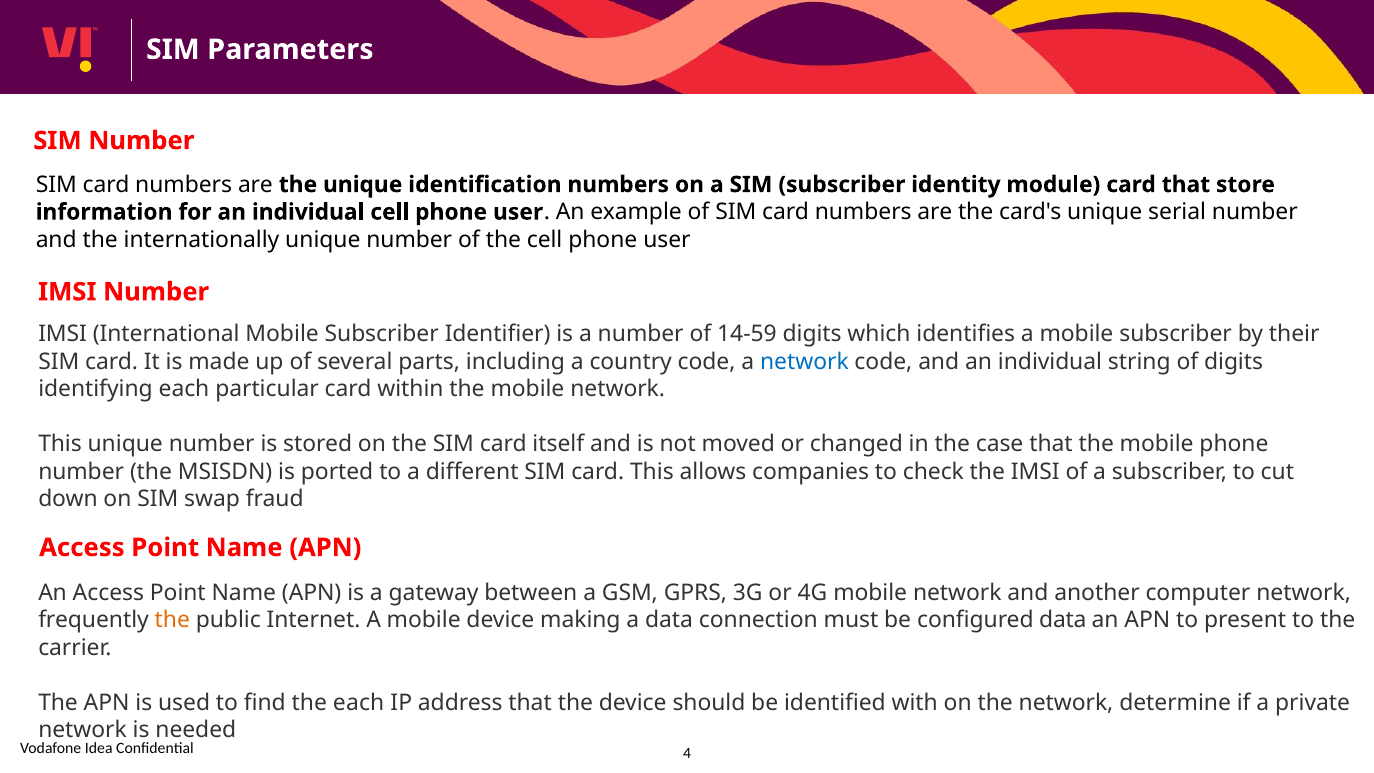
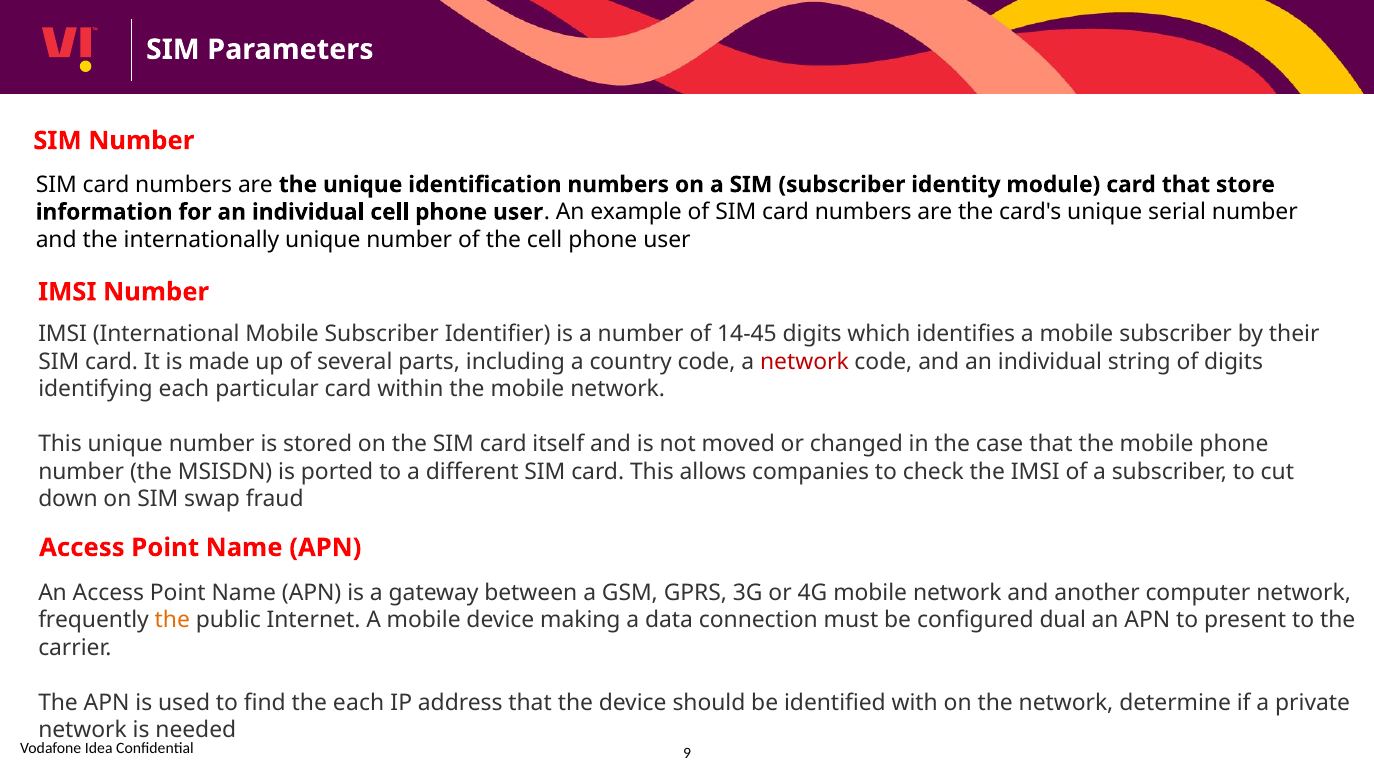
14-59: 14-59 -> 14-45
network at (804, 362) colour: blue -> red
configured data: data -> dual
4: 4 -> 9
